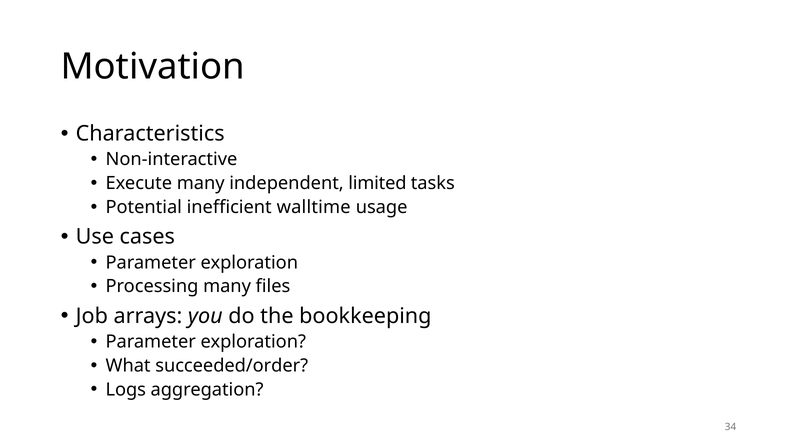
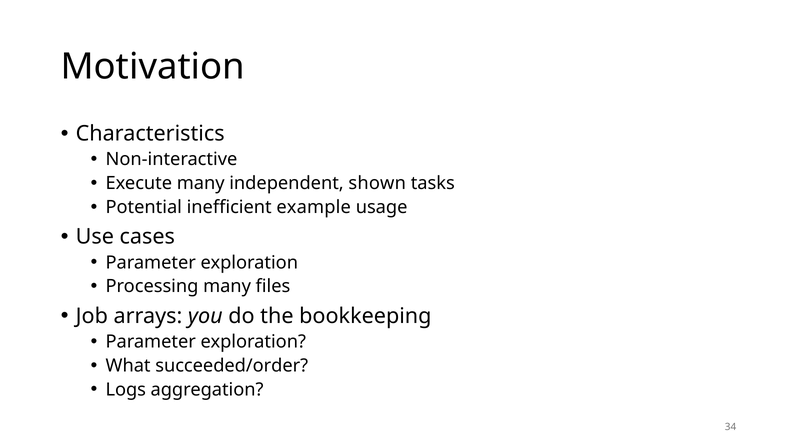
limited: limited -> shown
walltime: walltime -> example
